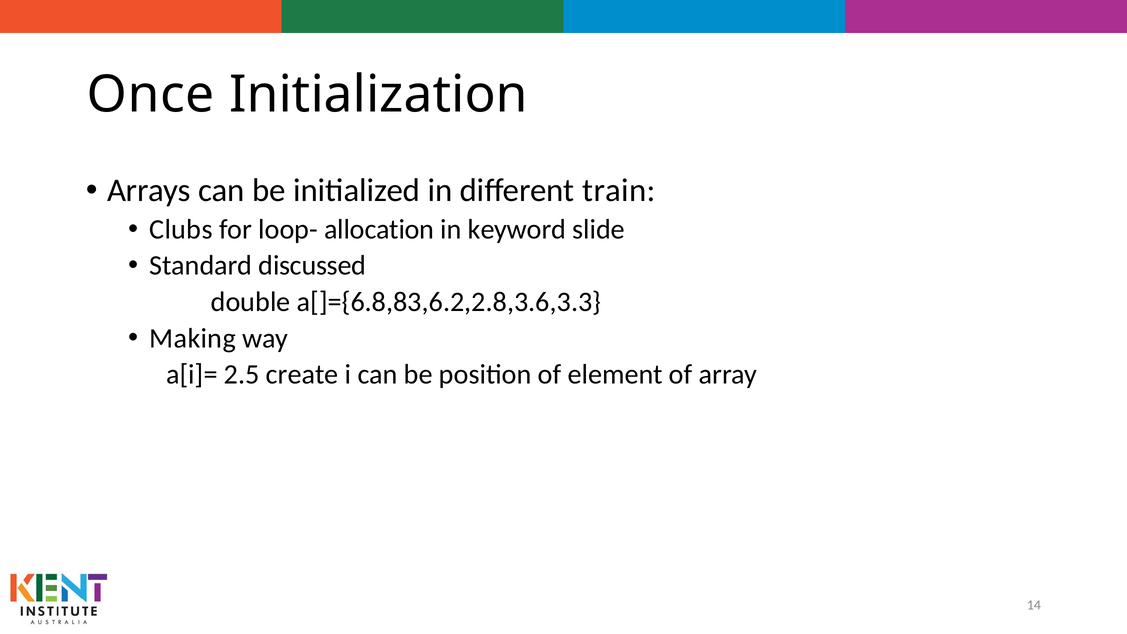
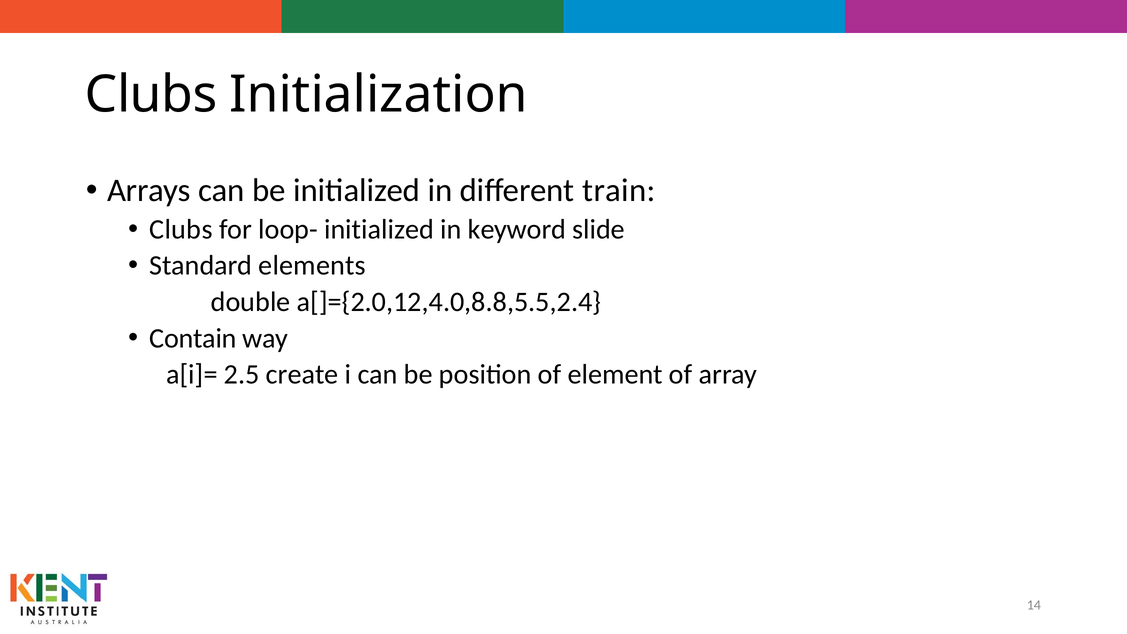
Once at (151, 95): Once -> Clubs
loop- allocation: allocation -> initialized
discussed: discussed -> elements
a[]={6.8,83,6.2,2.8,3.6,3.3: a[]={6.8,83,6.2,2.8,3.6,3.3 -> a[]={2.0,12,4.0,8.8,5.5,2.4
Making: Making -> Contain
